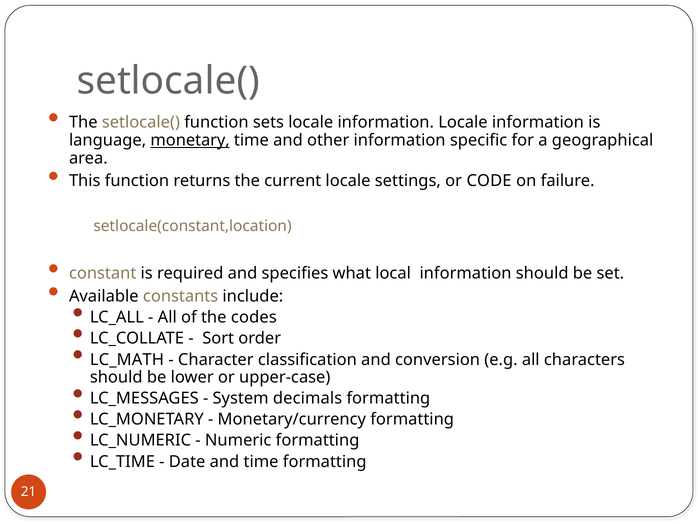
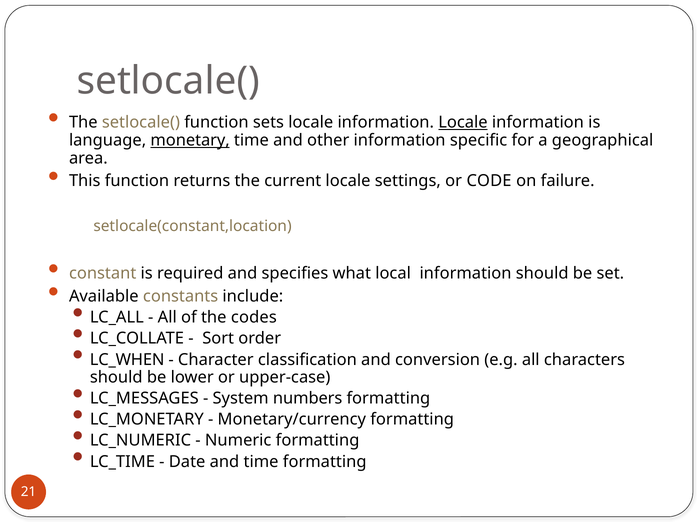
Locale at (463, 122) underline: none -> present
LC_MATH: LC_MATH -> LC_WHEN
decimals: decimals -> numbers
